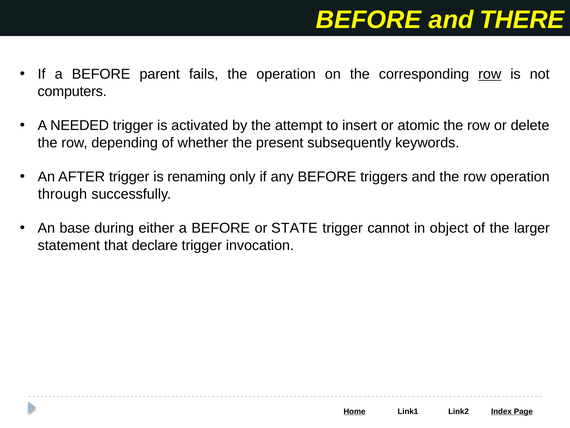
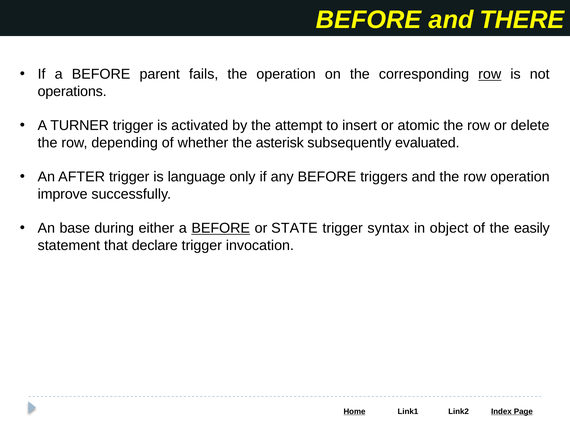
computers: computers -> operations
NEEDED: NEEDED -> TURNER
present: present -> asterisk
keywords: keywords -> evaluated
renaming: renaming -> language
through: through -> improve
BEFORE at (221, 228) underline: none -> present
cannot: cannot -> syntax
larger: larger -> easily
